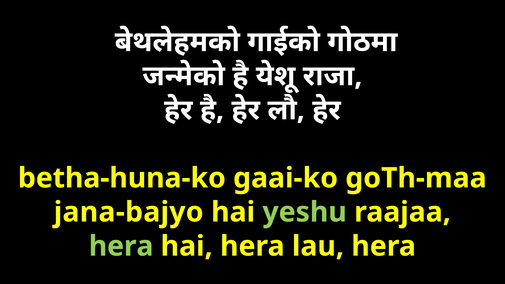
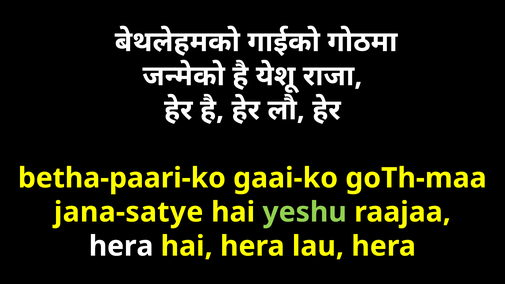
betha-huna-ko: betha-huna-ko -> betha-paari-ko
jana-bajyo: jana-bajyo -> jana-satye
hera at (121, 246) colour: light green -> white
